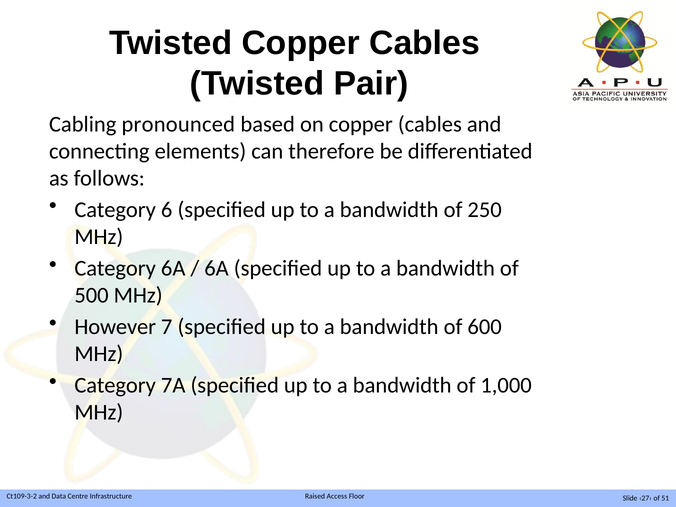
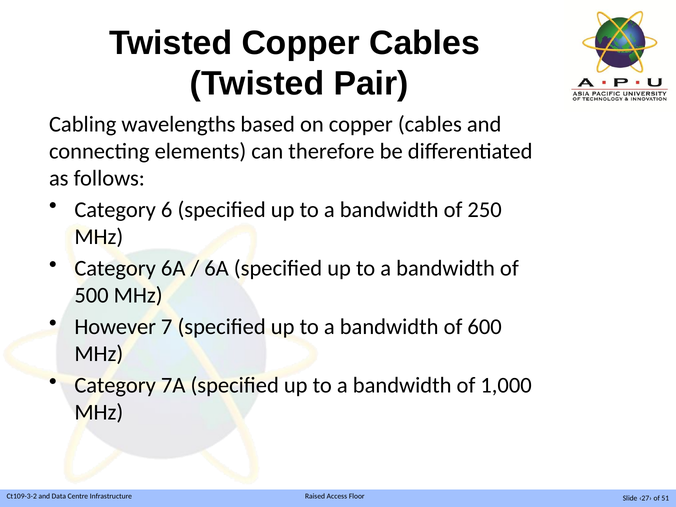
pronounced: pronounced -> wavelengths
